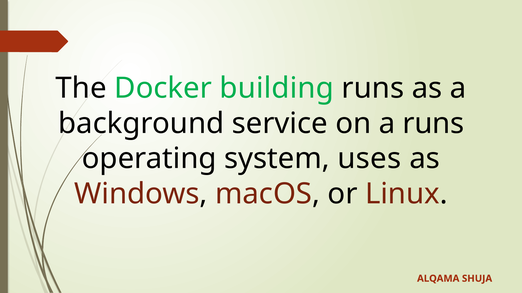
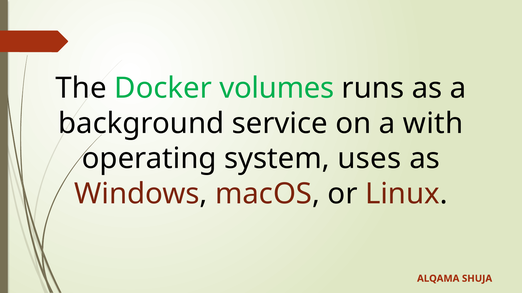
building: building -> volumes
a runs: runs -> with
